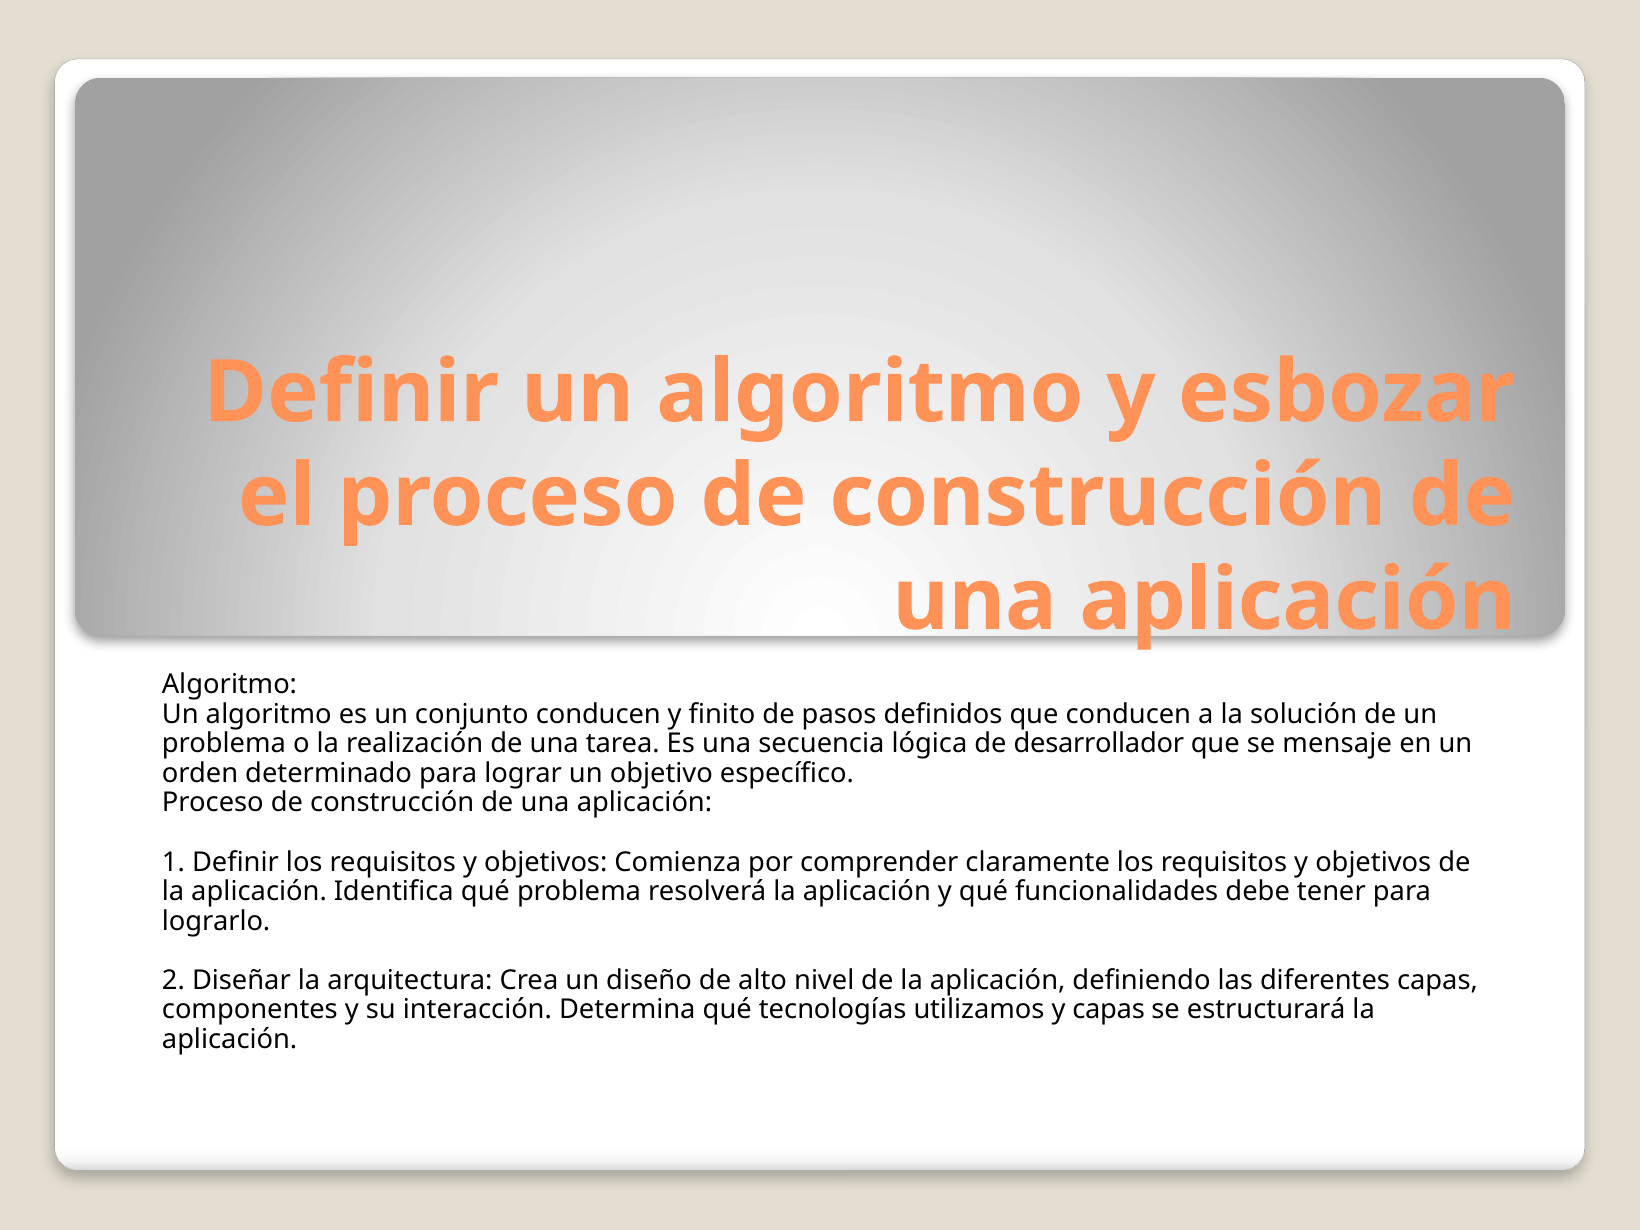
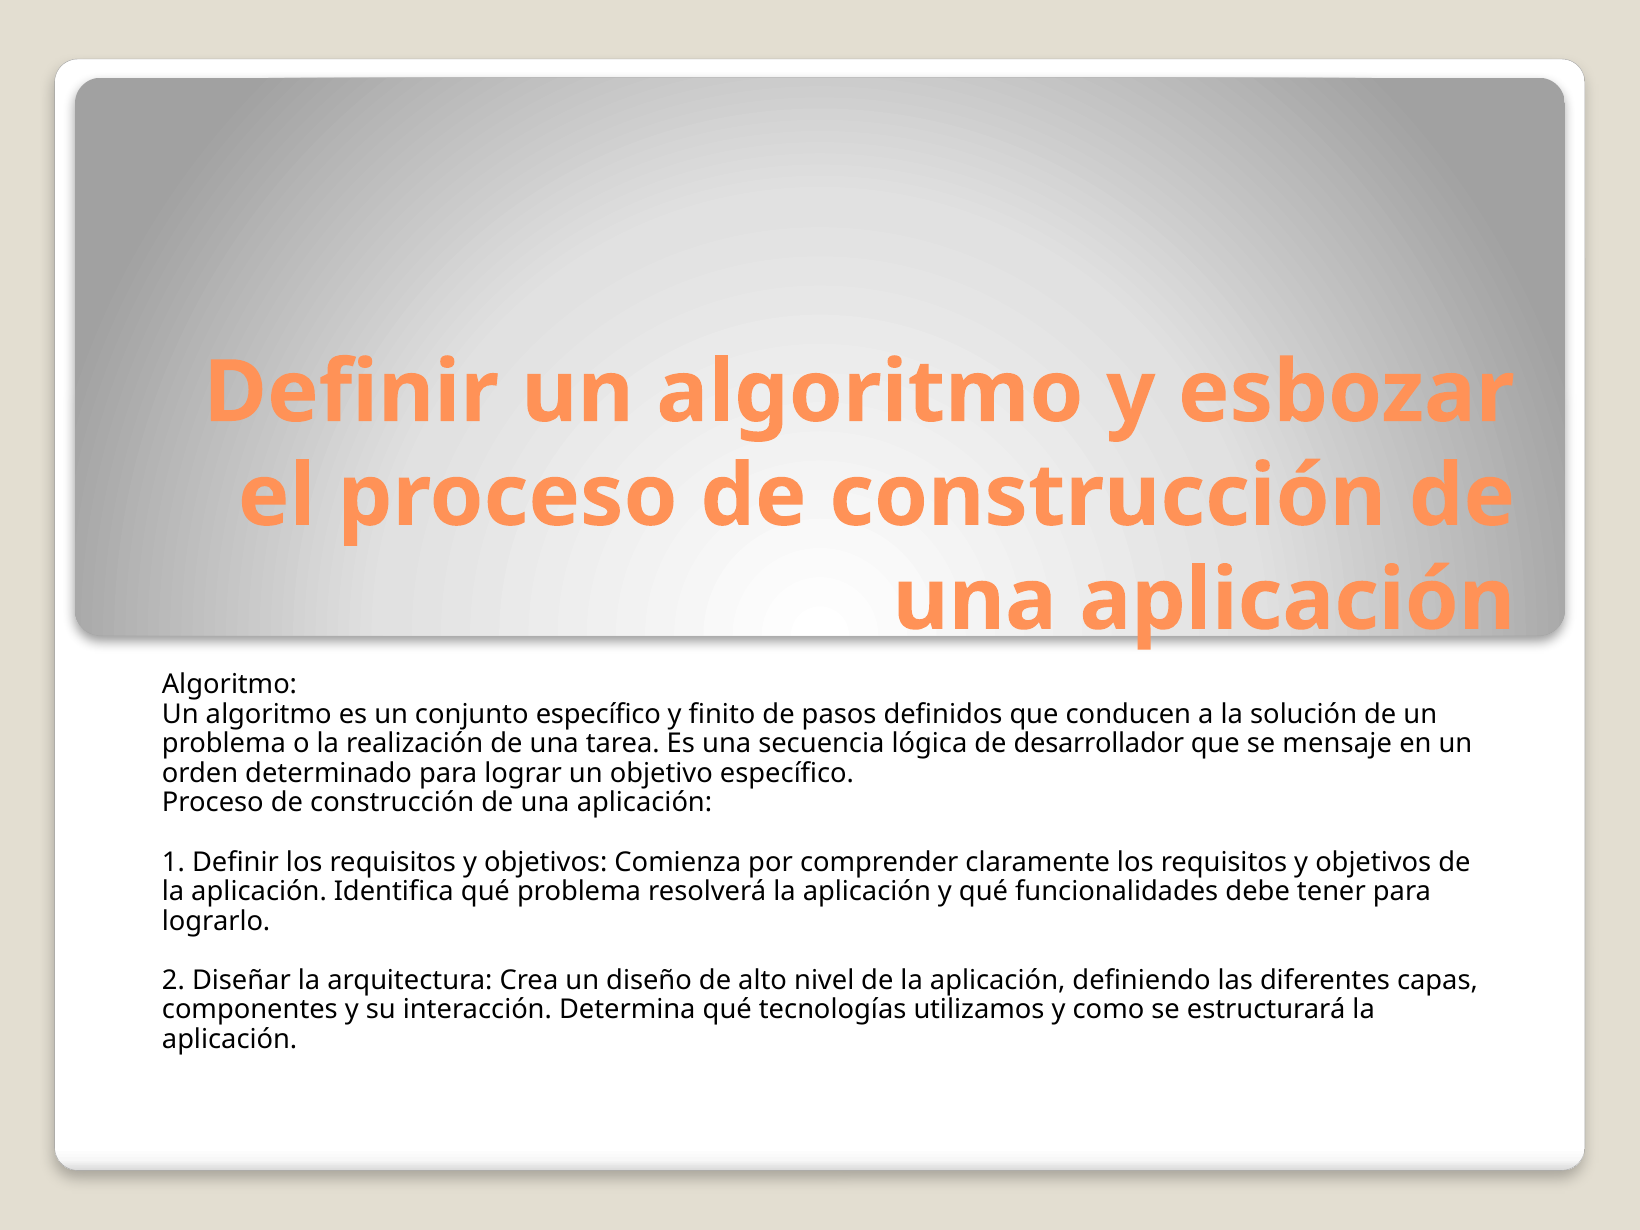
conjunto conducen: conducen -> específico
y capas: capas -> como
